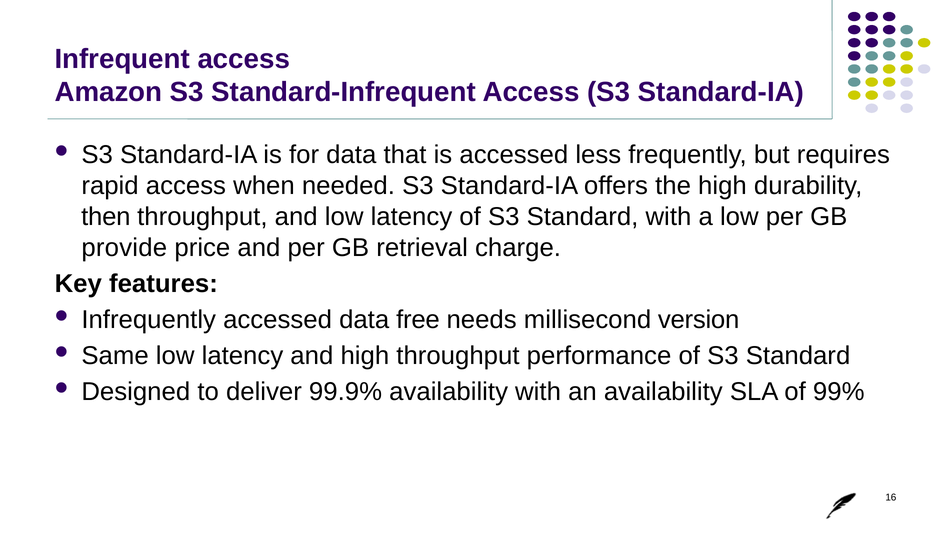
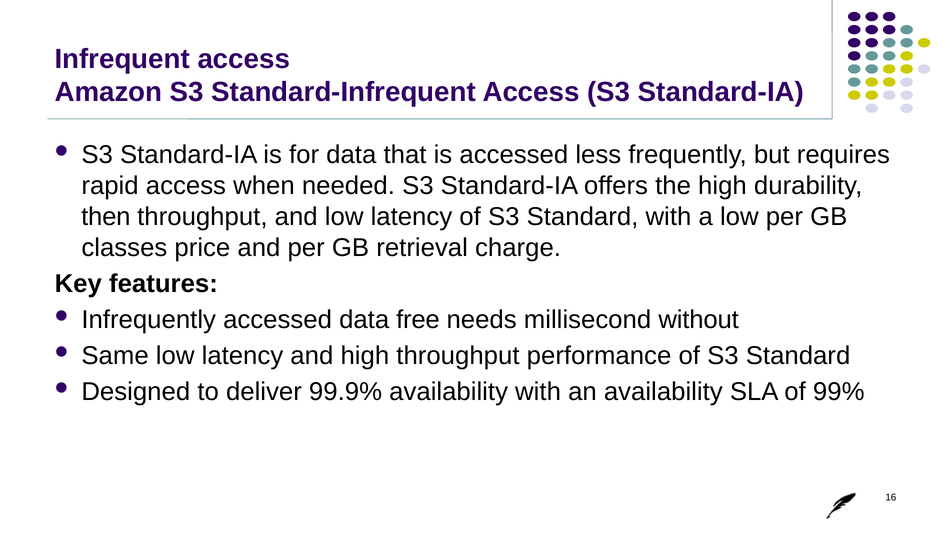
provide: provide -> classes
version: version -> without
